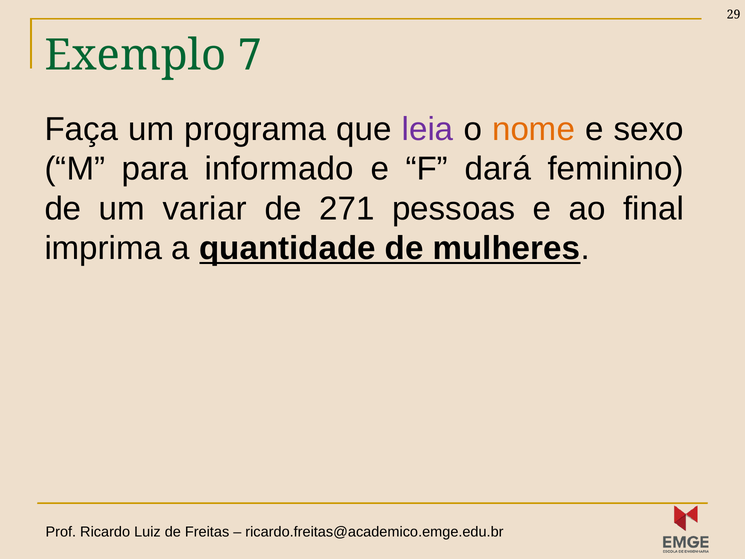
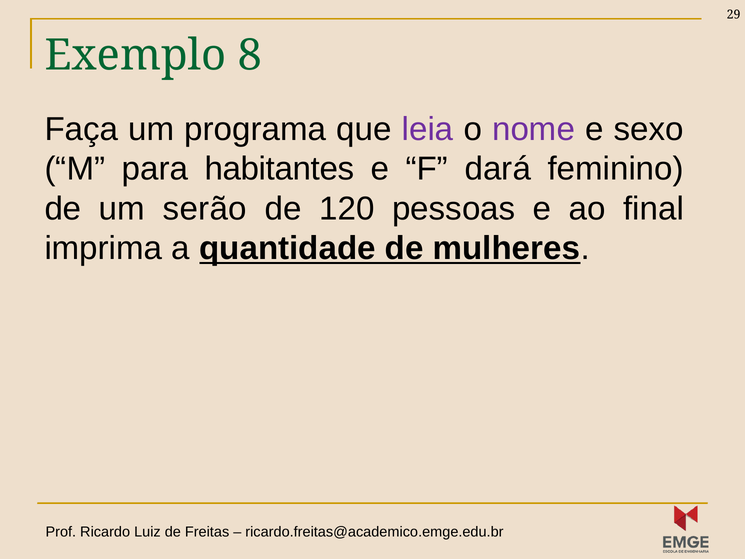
7: 7 -> 8
nome colour: orange -> purple
informado: informado -> habitantes
variar: variar -> serão
271: 271 -> 120
